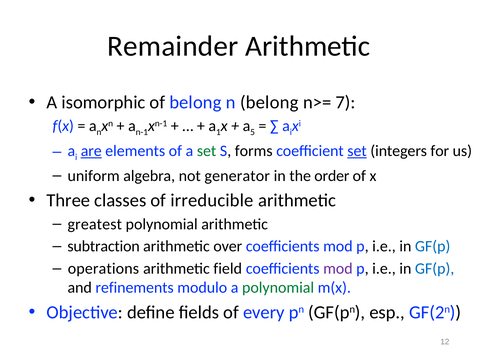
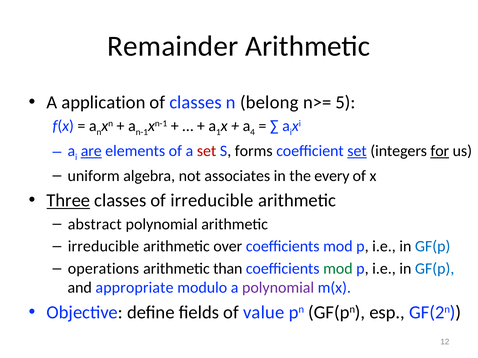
isomorphic: isomorphic -> application
of belong: belong -> classes
7: 7 -> 5
5: 5 -> 4
set at (207, 151) colour: green -> red
for underline: none -> present
generator: generator -> associates
order: order -> every
Three underline: none -> present
greatest: greatest -> abstract
subtraction at (104, 247): subtraction -> irreducible
field: field -> than
mod at (338, 269) colour: purple -> green
refinements: refinements -> appropriate
polynomial at (278, 288) colour: green -> purple
every: every -> value
